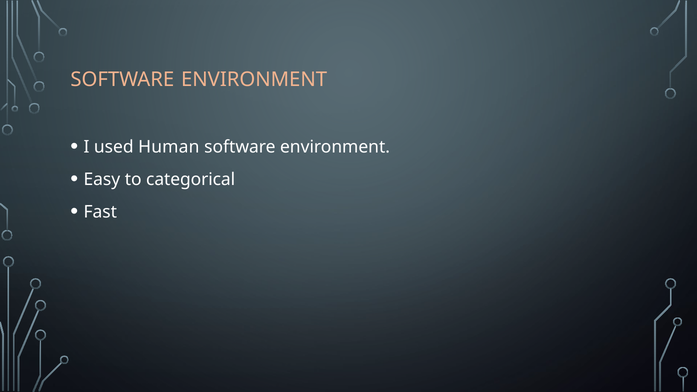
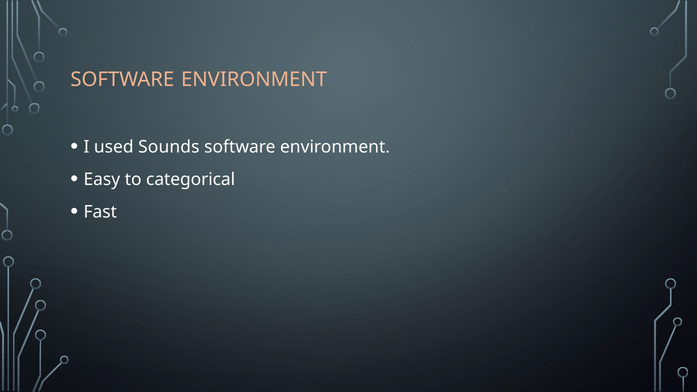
Human: Human -> Sounds
